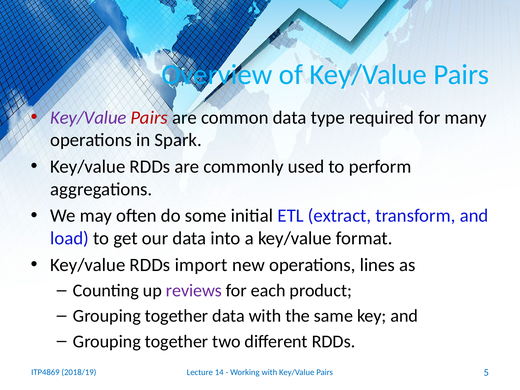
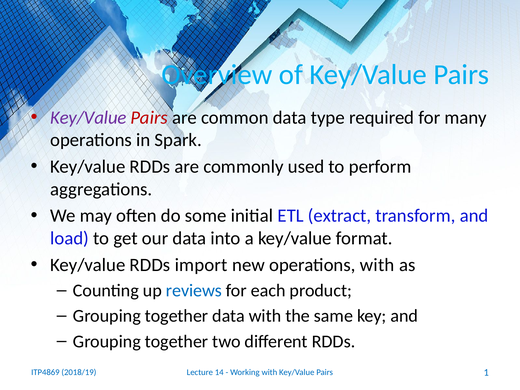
operations lines: lines -> with
reviews colour: purple -> blue
5: 5 -> 1
